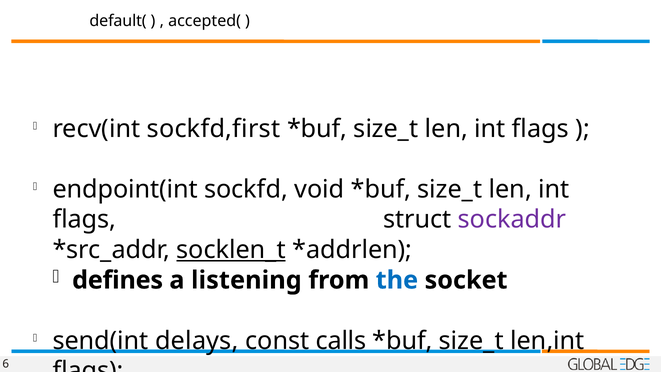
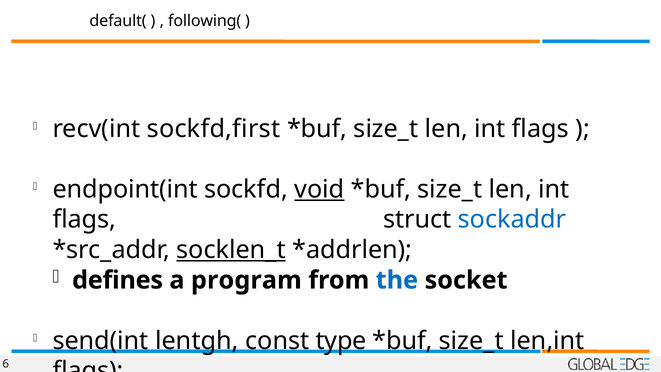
accepted(: accepted( -> following(
void at (319, 189) underline: none -> present
sockaddr at (512, 220) colour: purple -> blue
listening: listening -> program
delays: delays -> lentgh
calls: calls -> type
